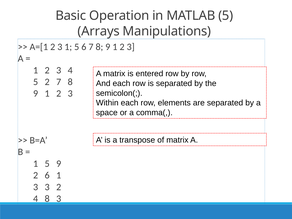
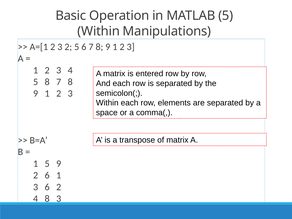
Arrays at (99, 31): Arrays -> Within
3 1: 1 -> 2
5 2: 2 -> 8
3 3: 3 -> 6
